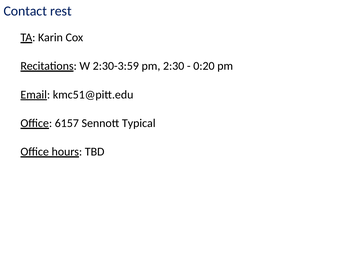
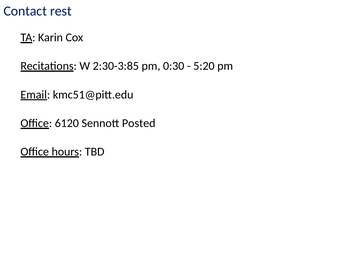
2:30-3:59: 2:30-3:59 -> 2:30-3:85
2:30: 2:30 -> 0:30
0:20: 0:20 -> 5:20
6157: 6157 -> 6120
Typical: Typical -> Posted
